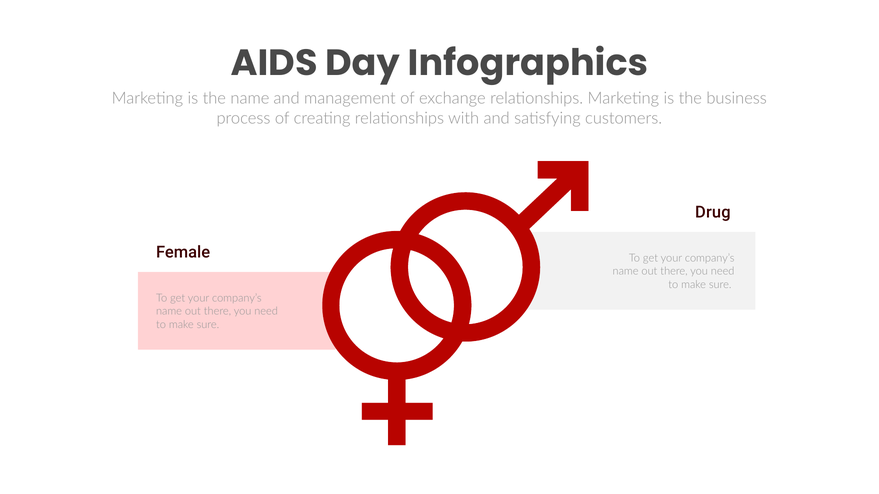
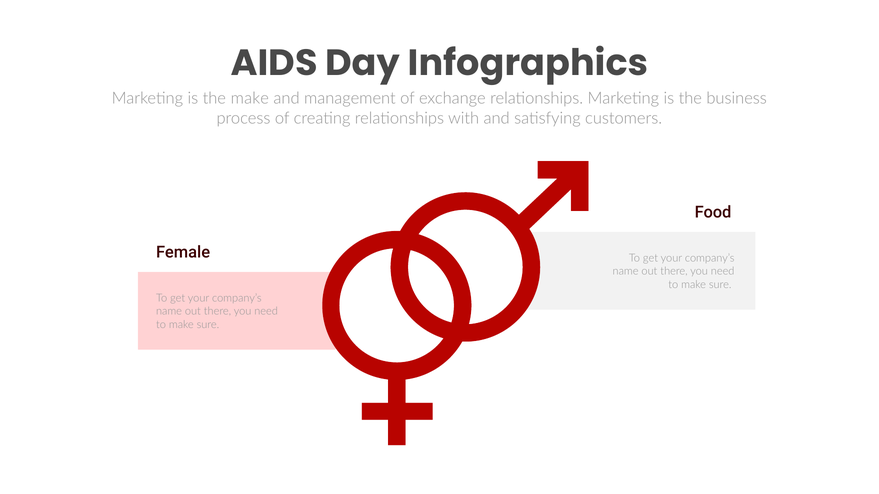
the name: name -> make
Drug: Drug -> Food
